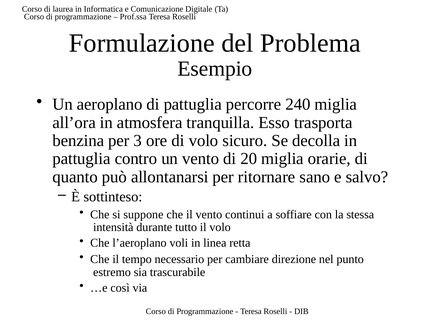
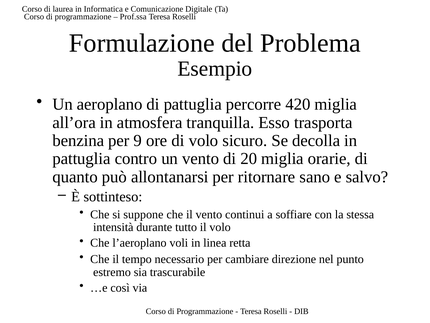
240: 240 -> 420
3: 3 -> 9
